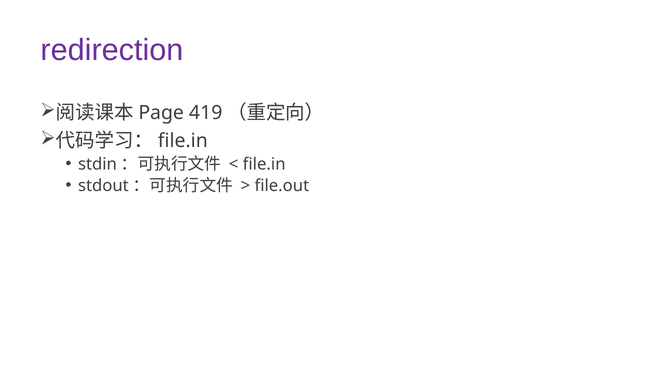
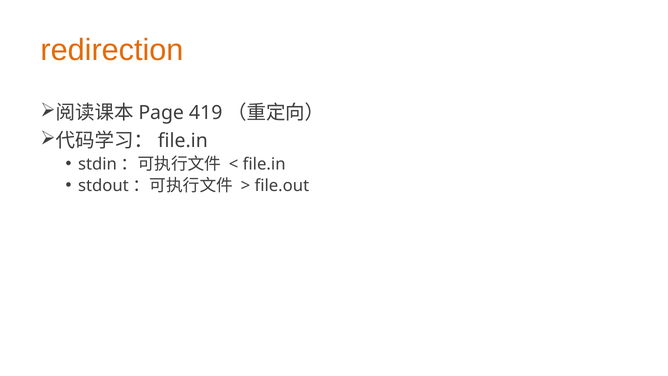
redirection colour: purple -> orange
